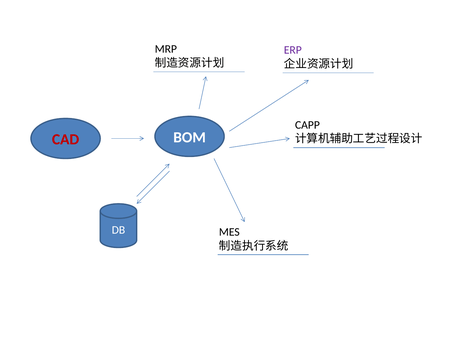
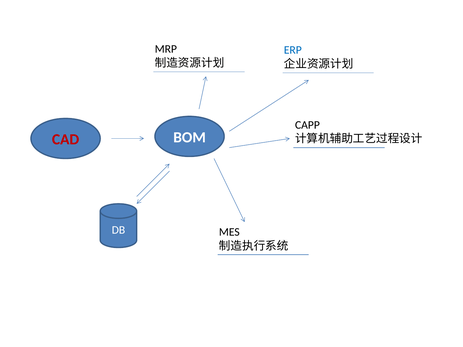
ERP colour: purple -> blue
